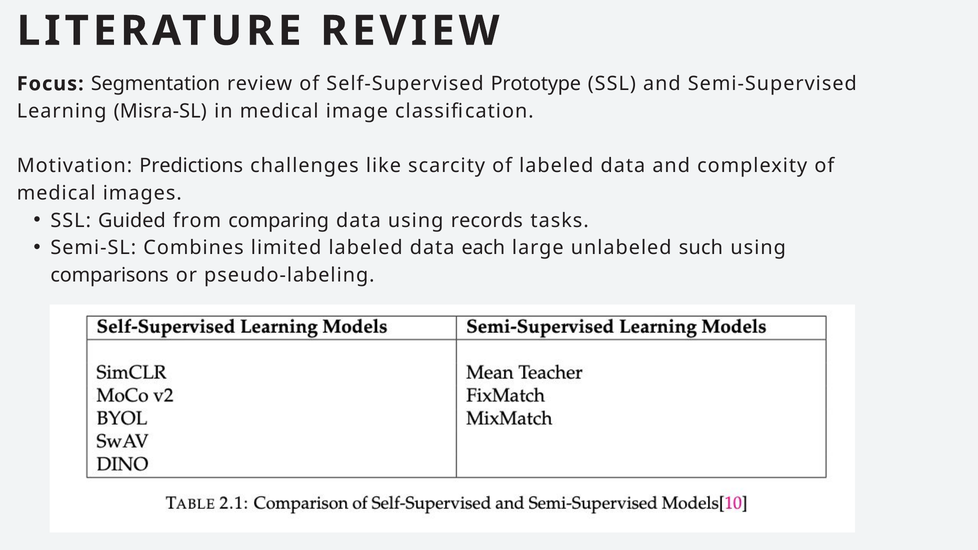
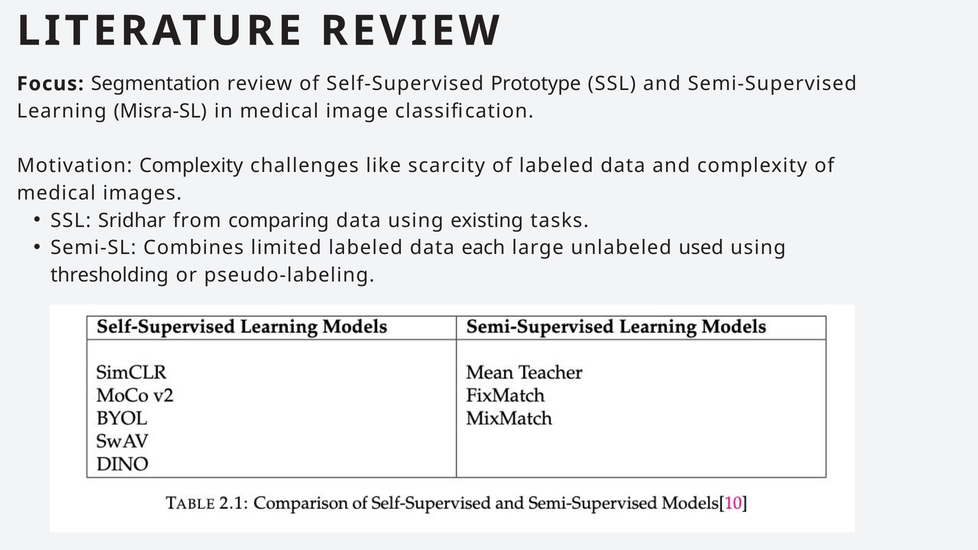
Motivation Predictions: Predictions -> Complexity
Guided: Guided -> Sridhar
records: records -> existing
such: such -> used
comparisons: comparisons -> thresholding
